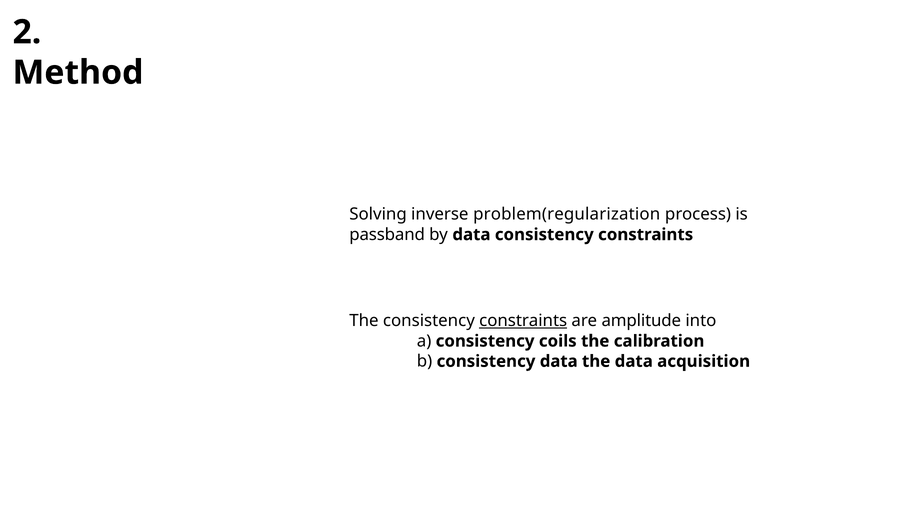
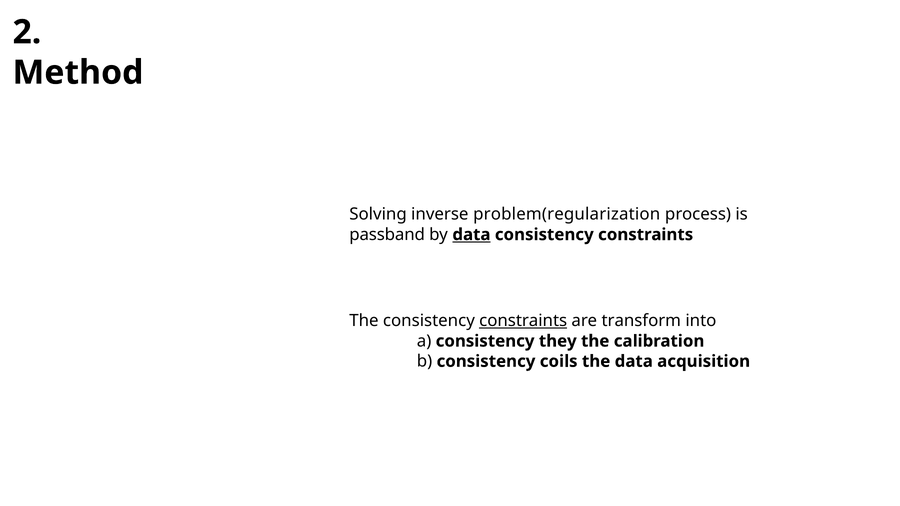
data at (471, 235) underline: none -> present
amplitude: amplitude -> transform
coils: coils -> they
consistency data: data -> coils
